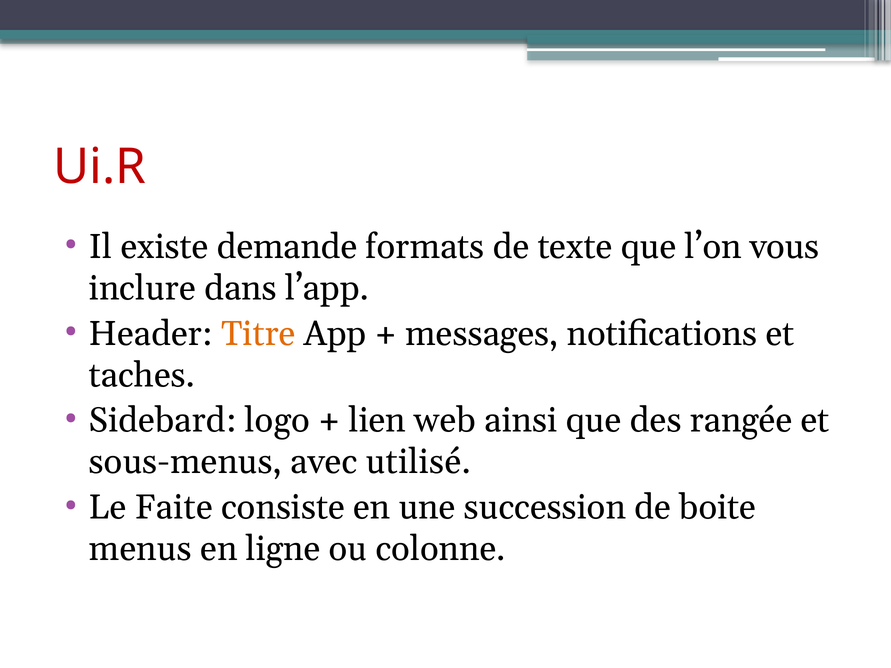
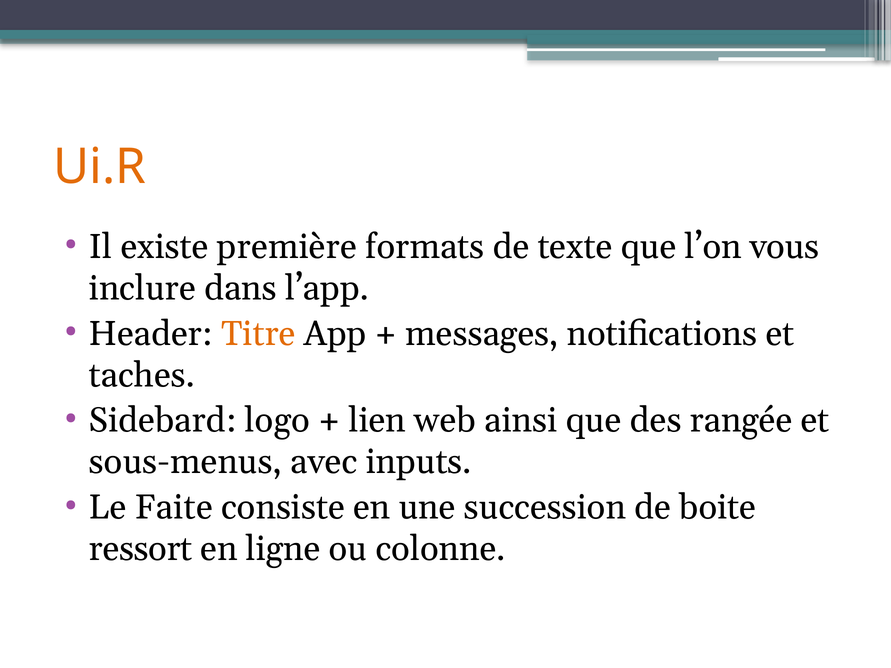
Ui.R colour: red -> orange
demande: demande -> première
utilisé: utilisé -> inputs
menus: menus -> ressort
